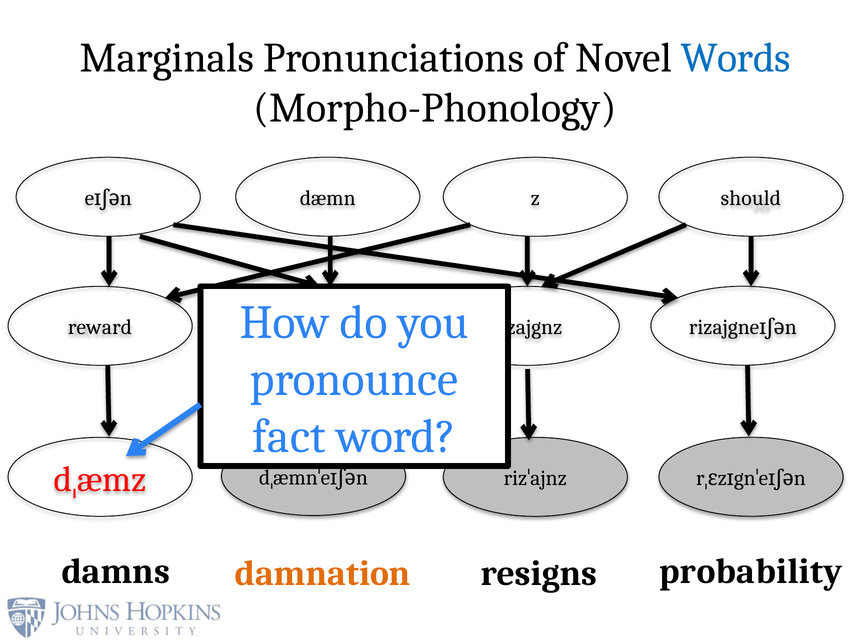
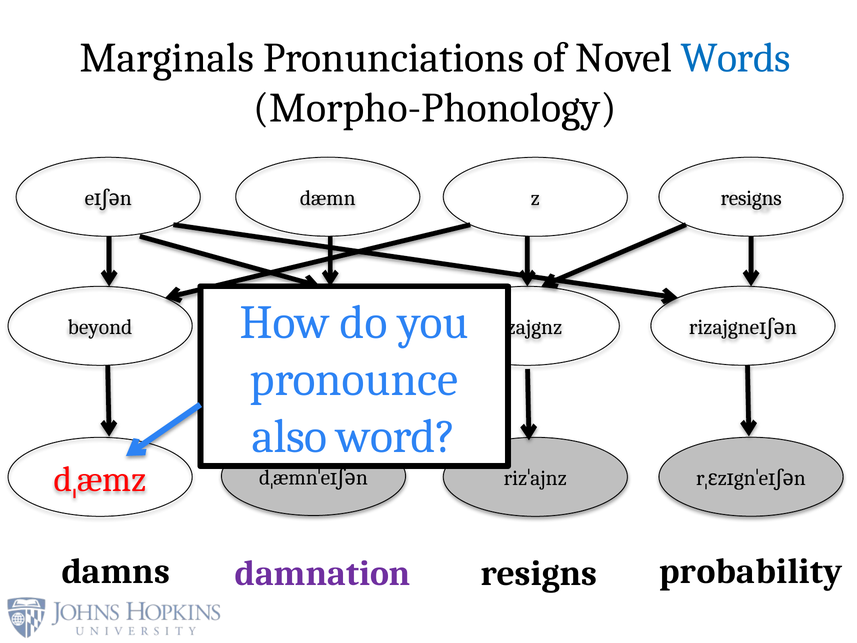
z should: should -> resigns
reward: reward -> beyond
fact: fact -> also
damnation colour: orange -> purple
